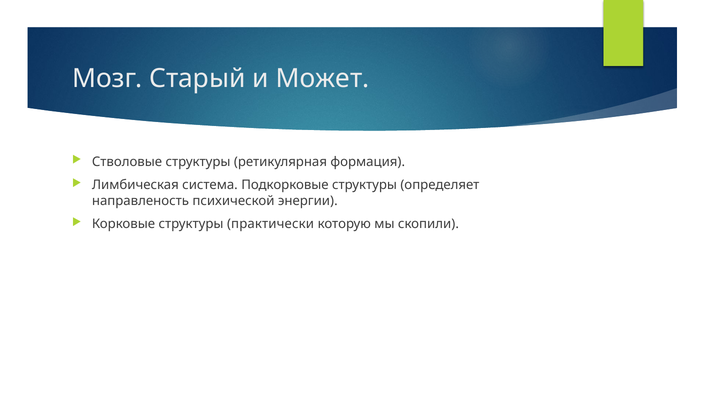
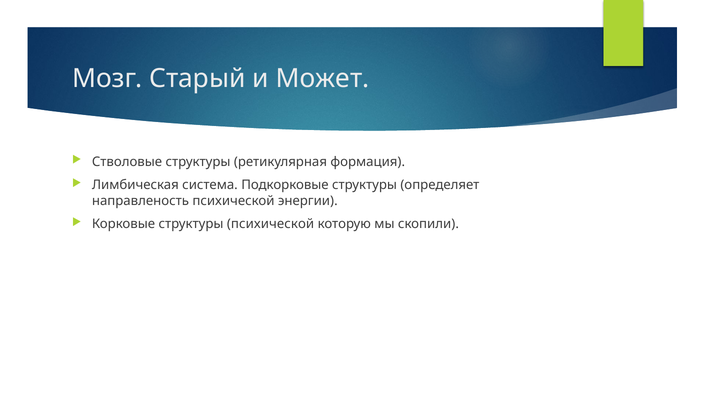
структуры практически: практически -> психической
